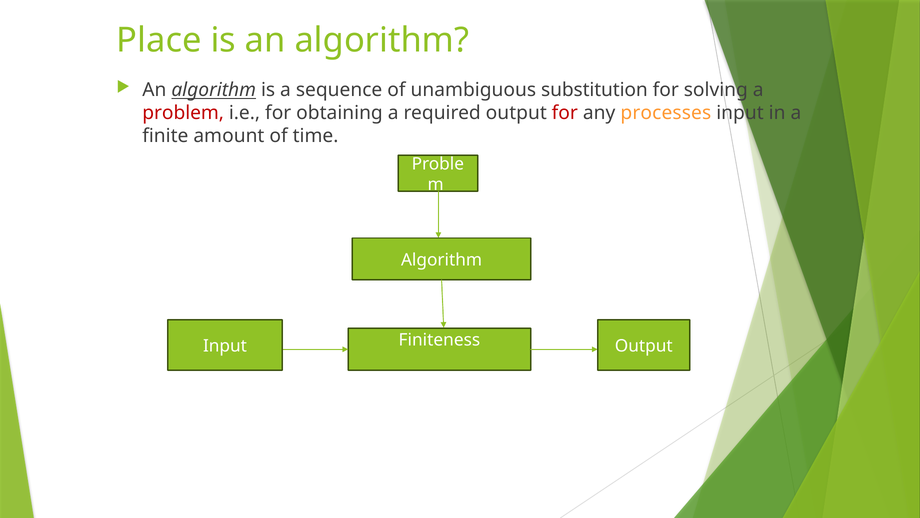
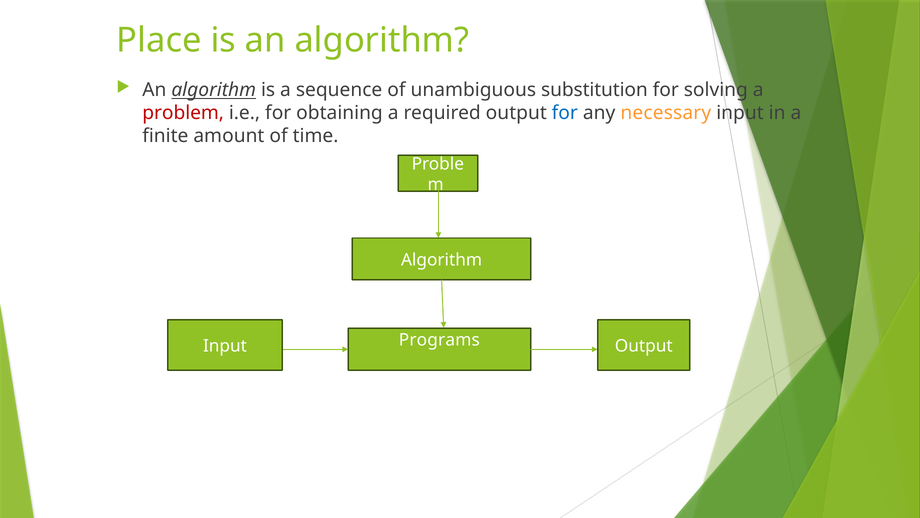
for at (565, 113) colour: red -> blue
processes: processes -> necessary
Finiteness: Finiteness -> Programs
